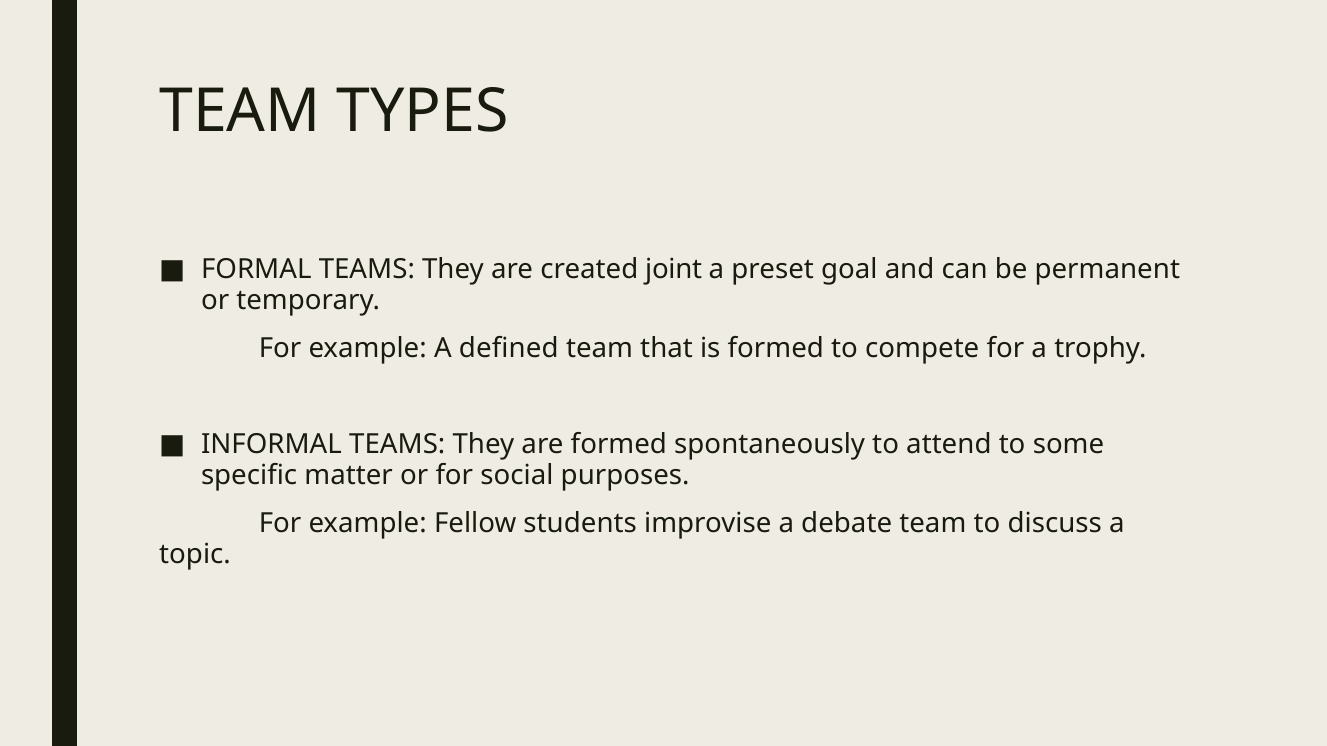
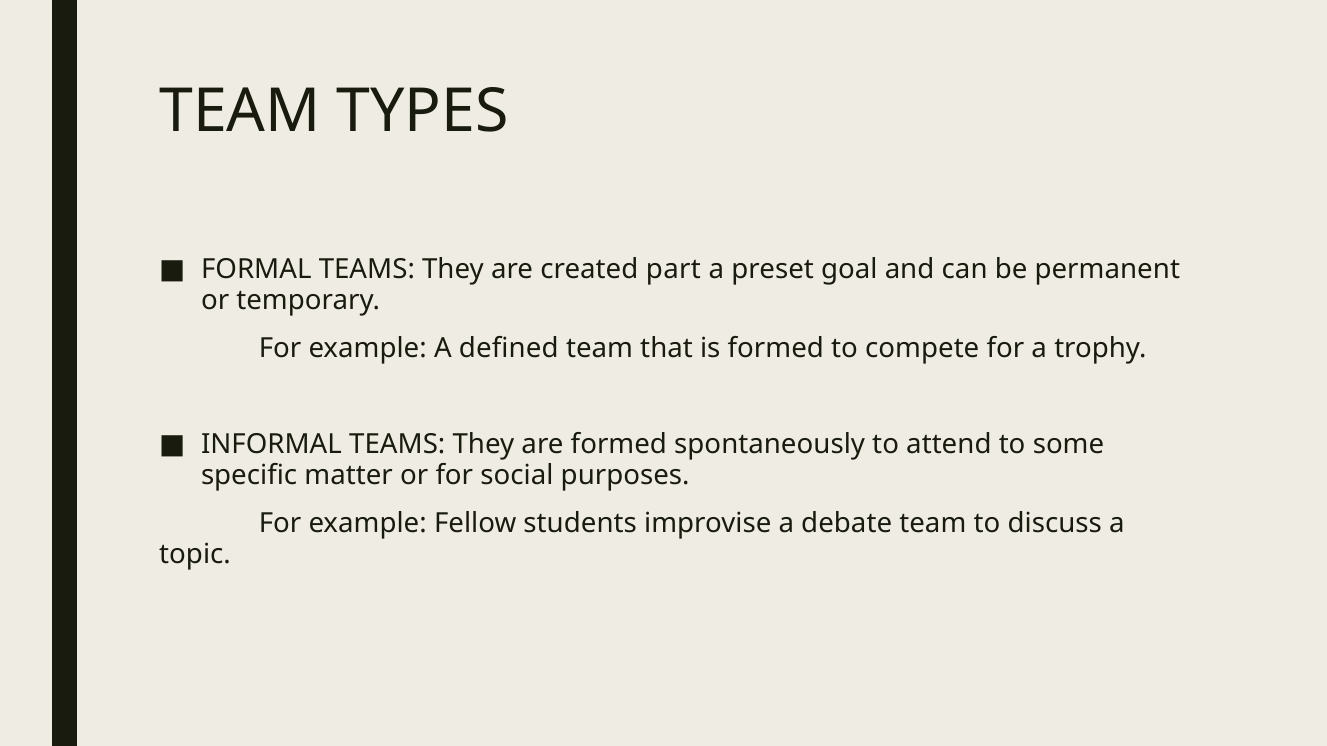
joint: joint -> part
